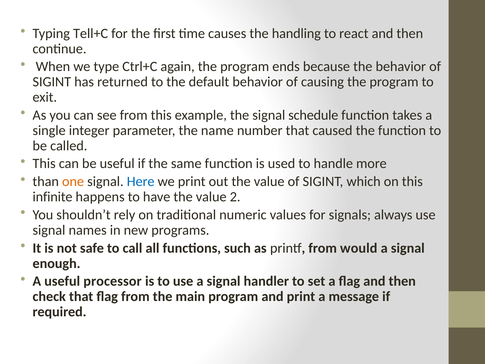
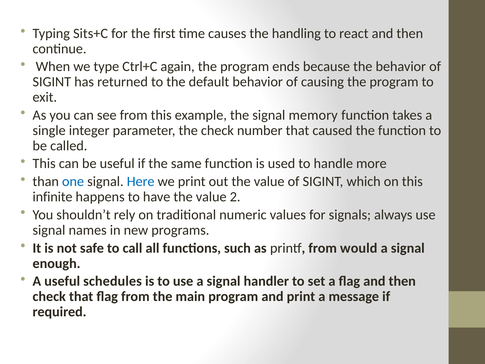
Tell+C: Tell+C -> Sits+C
schedule: schedule -> memory
the name: name -> check
one colour: orange -> blue
processor: processor -> schedules
